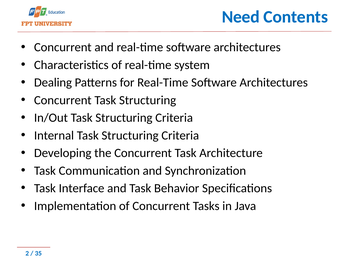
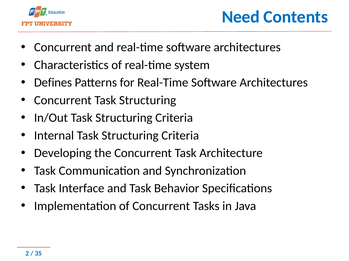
Dealing: Dealing -> Defines
